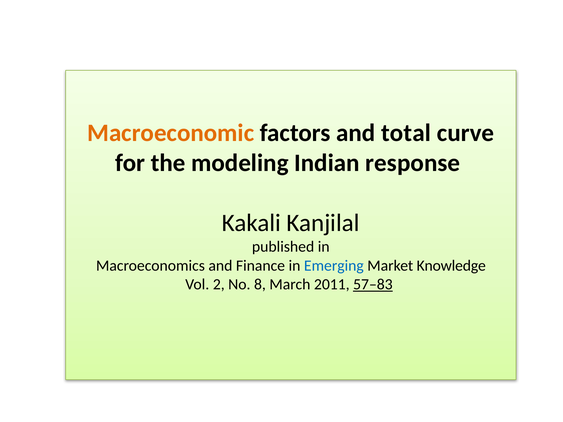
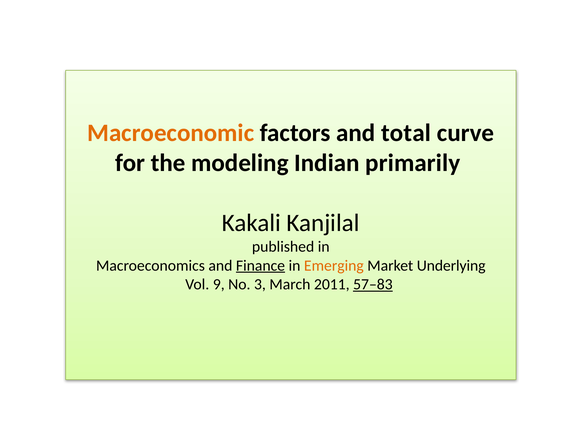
response: response -> primarily
Finance underline: none -> present
Emerging colour: blue -> orange
Knowledge: Knowledge -> Underlying
2: 2 -> 9
8: 8 -> 3
